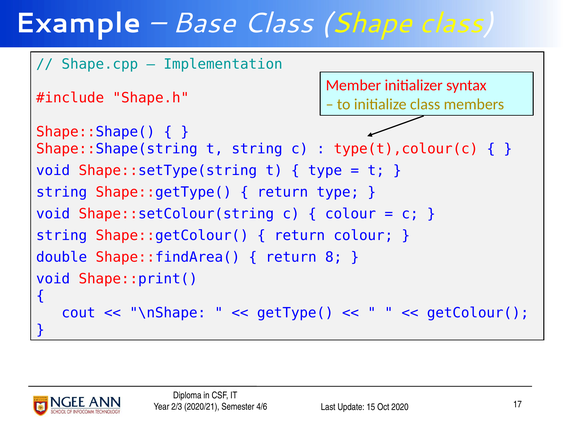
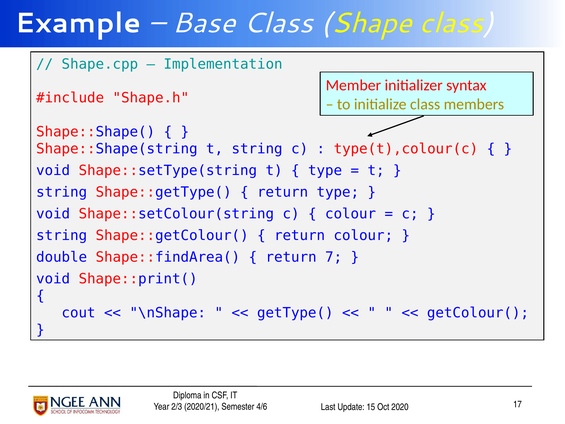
8: 8 -> 7
